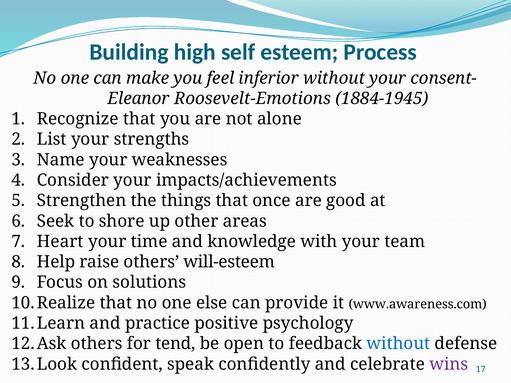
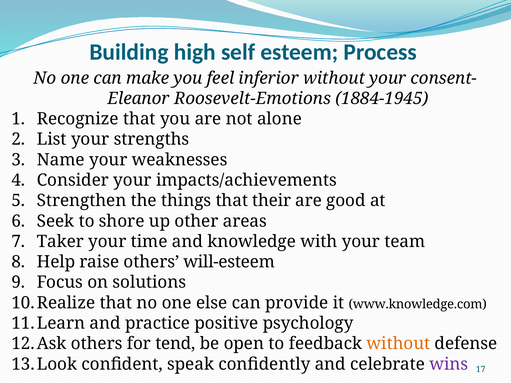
once: once -> their
Heart: Heart -> Taker
www.awareness.com: www.awareness.com -> www.knowledge.com
without at (398, 344) colour: blue -> orange
